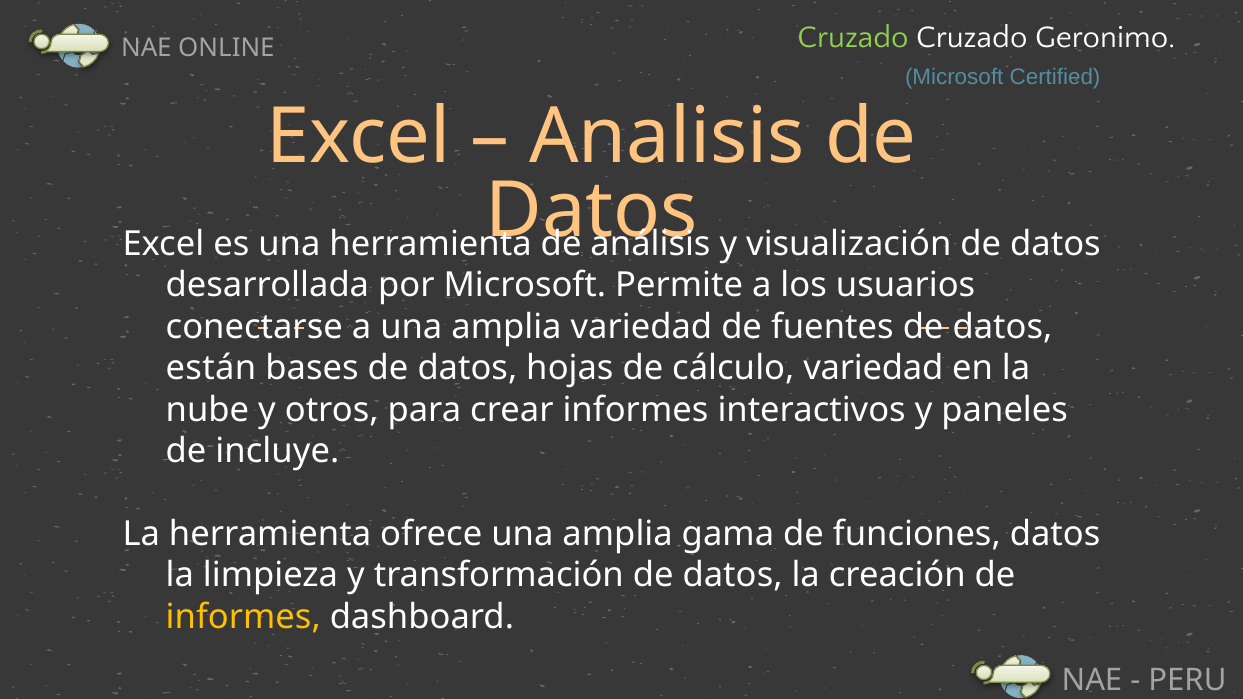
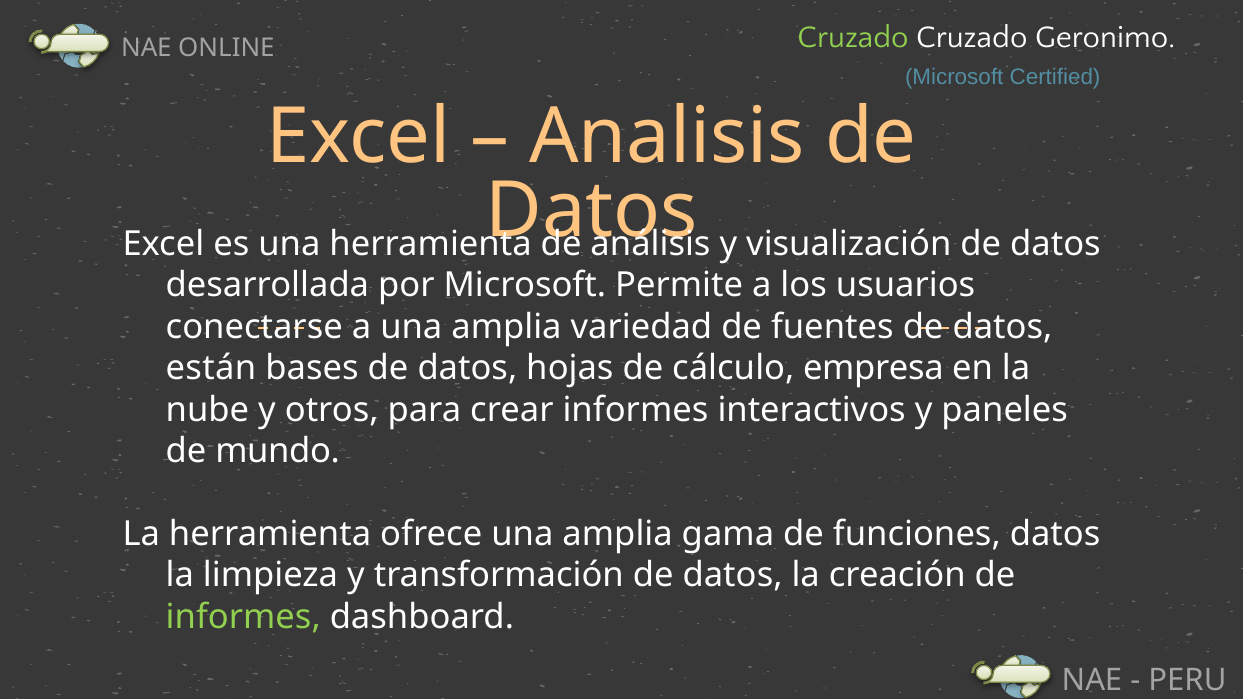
cálculo variedad: variedad -> empresa
incluye: incluye -> mundo
informes at (243, 617) colour: yellow -> light green
